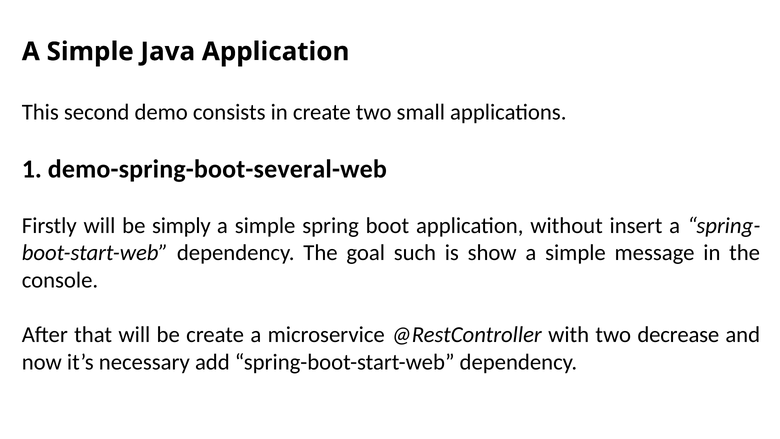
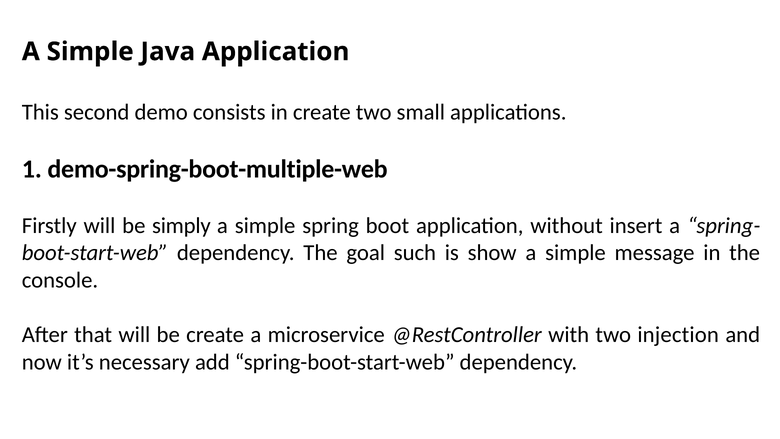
demo-spring-boot-several-web: demo-spring-boot-several-web -> demo-spring-boot-multiple-web
decrease: decrease -> injection
